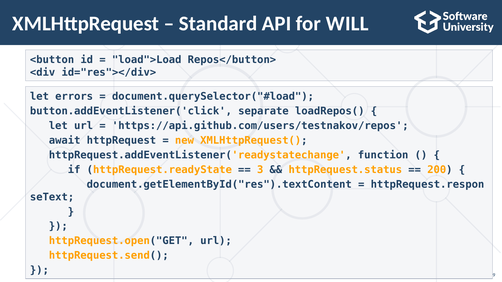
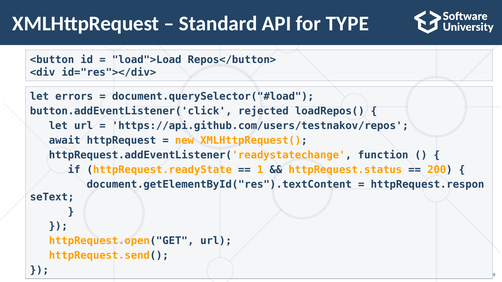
WILL: WILL -> TYPE
separate: separate -> rejected
3: 3 -> 1
